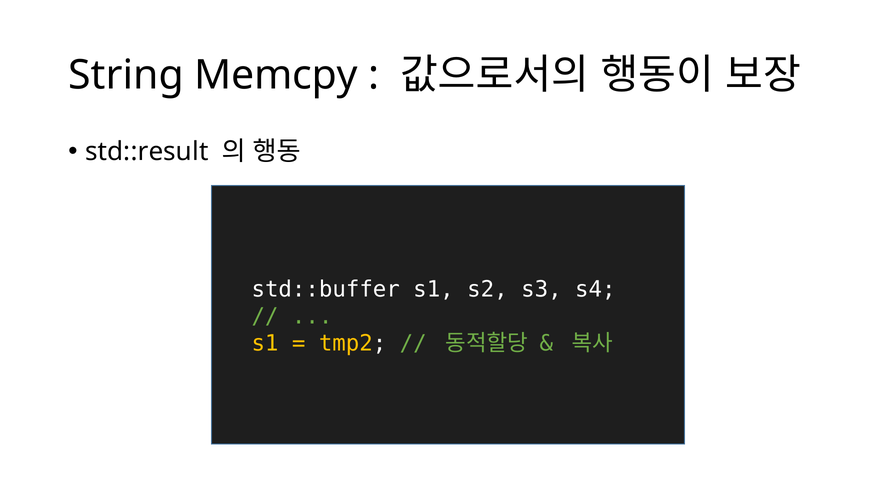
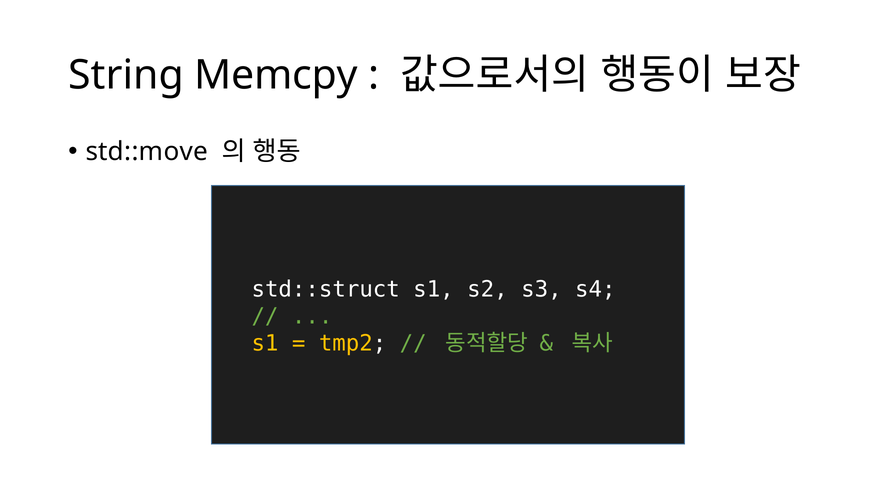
std::result: std::result -> std::move
std::buffer: std::buffer -> std::struct
